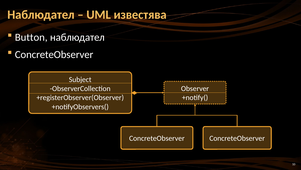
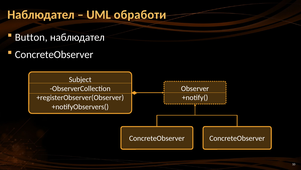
известява: известява -> обработи
